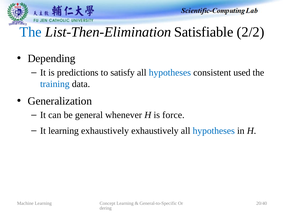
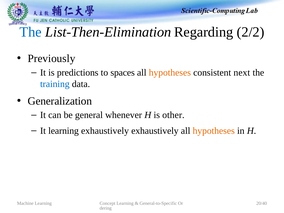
Satisfiable: Satisfiable -> Regarding
Depending: Depending -> Previously
satisfy: satisfy -> spaces
hypotheses at (170, 73) colour: blue -> orange
used: used -> next
force: force -> other
hypotheses at (214, 131) colour: blue -> orange
